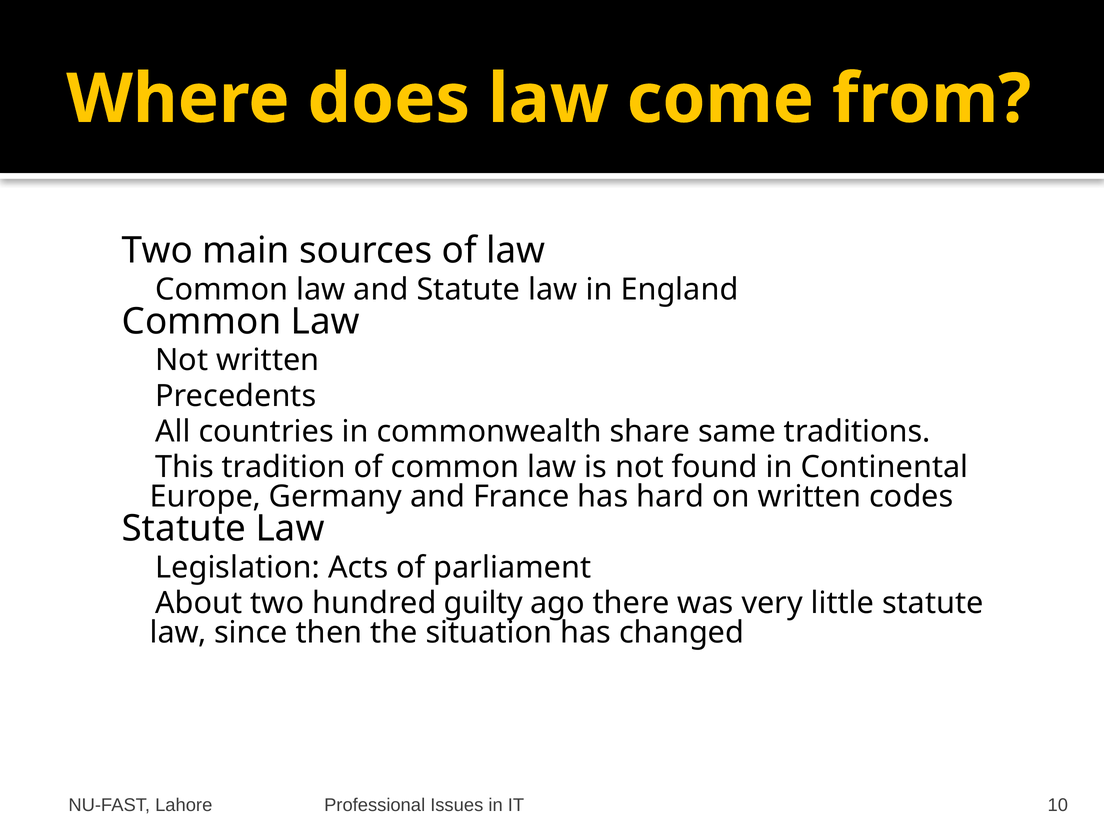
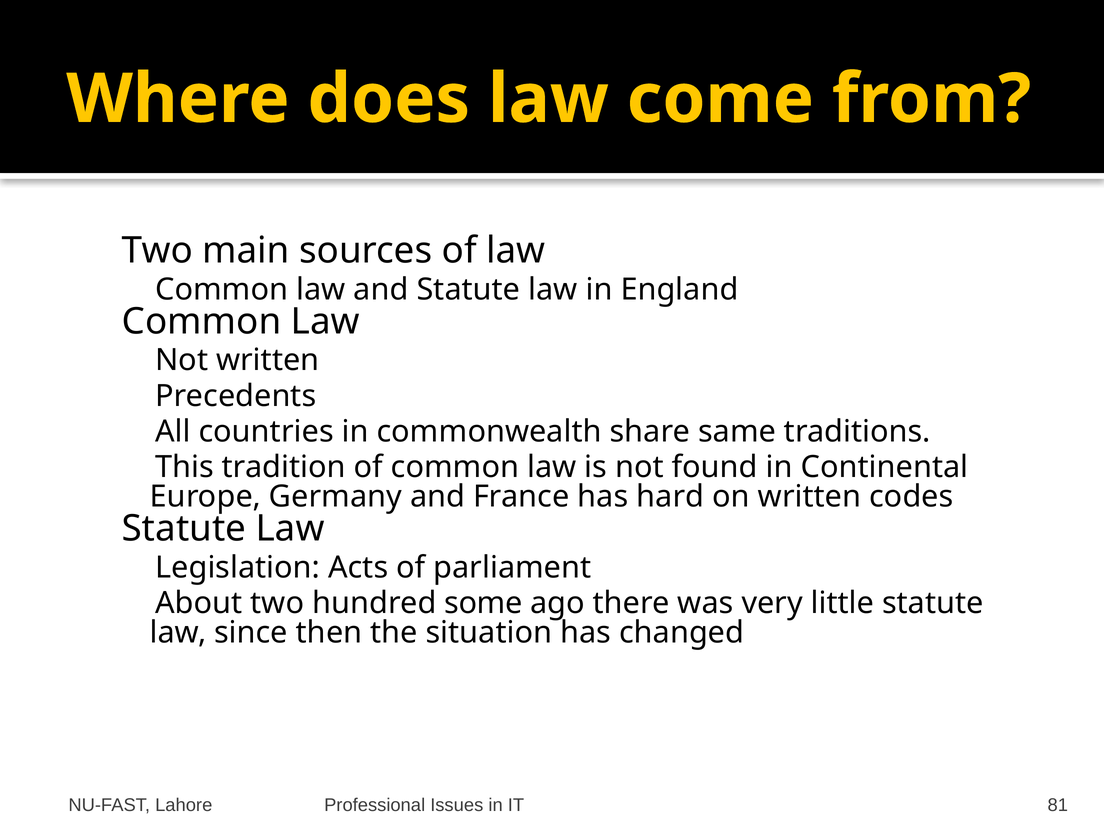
guilty: guilty -> some
10: 10 -> 81
